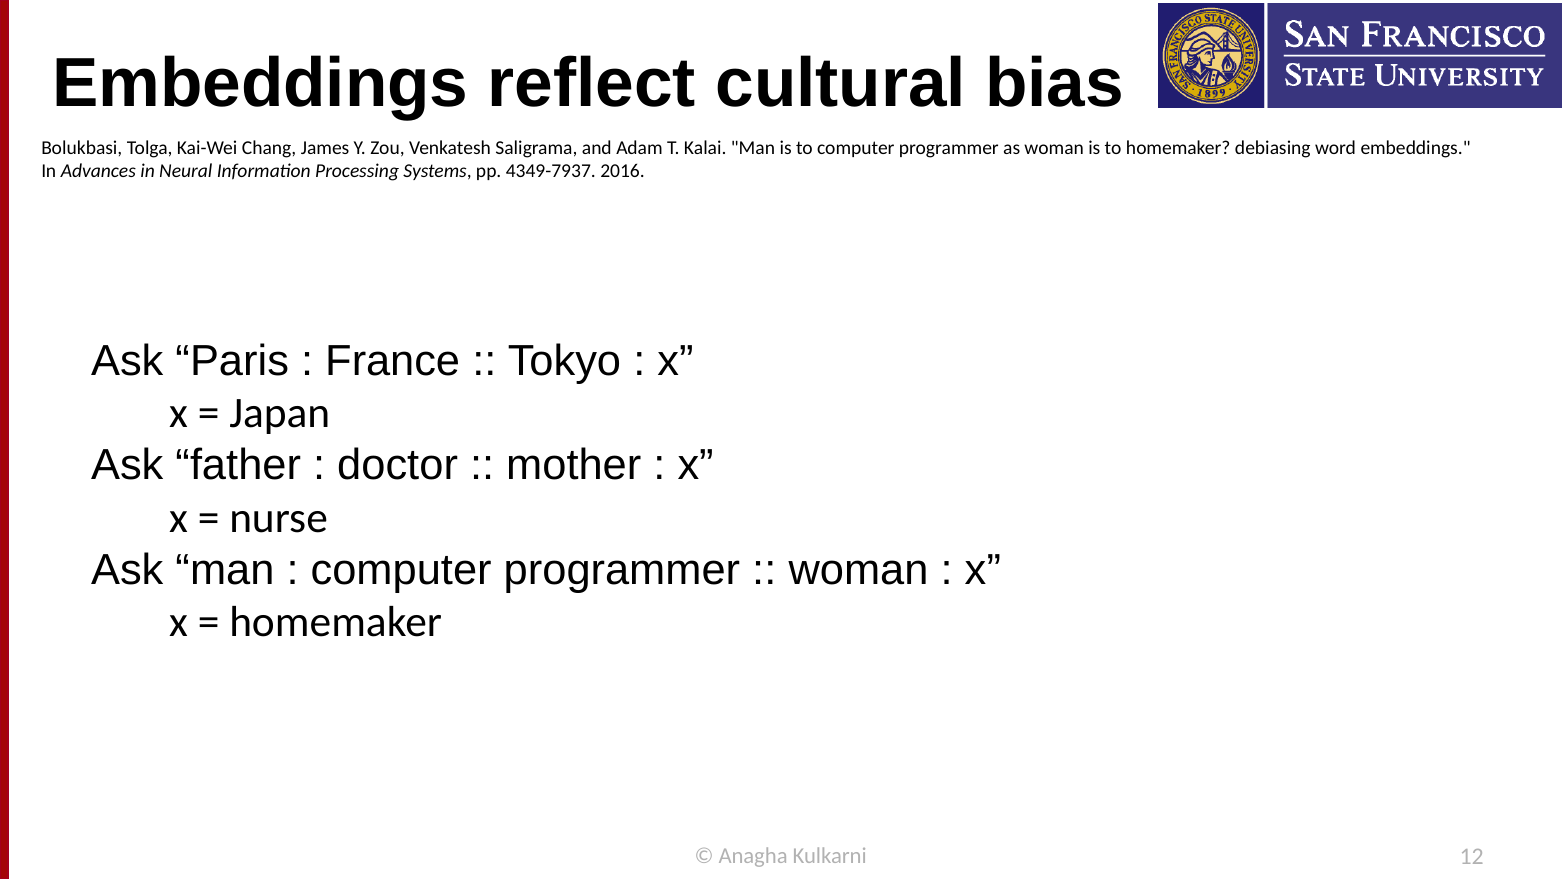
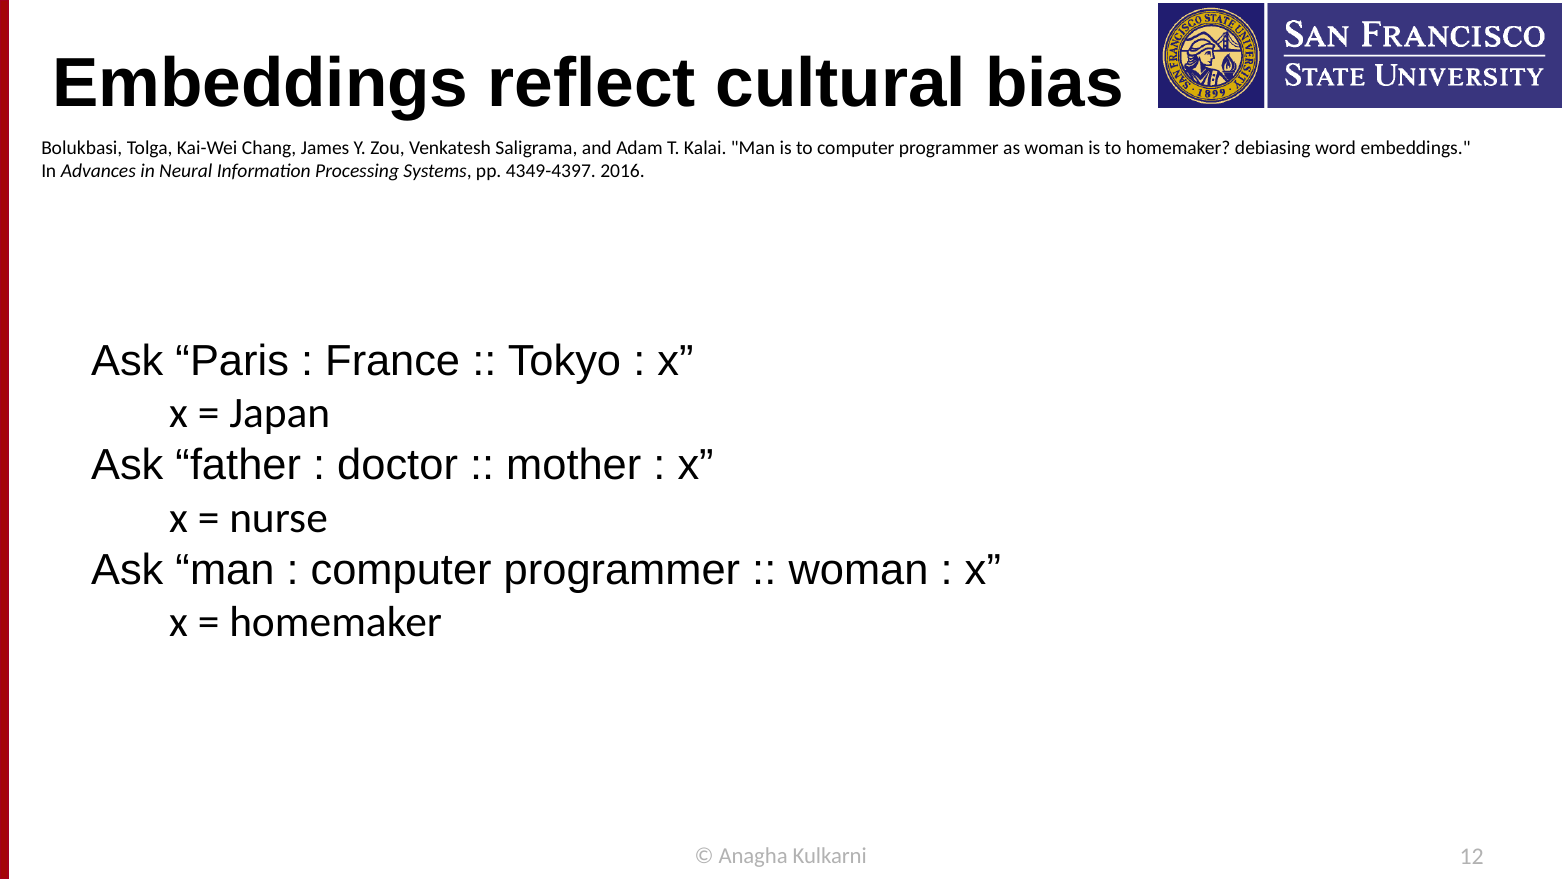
4349-7937: 4349-7937 -> 4349-4397
